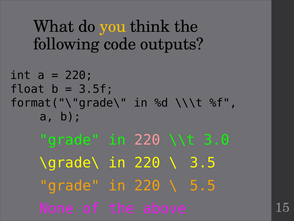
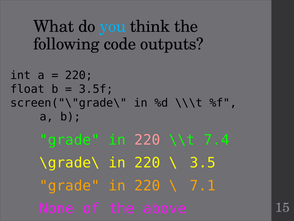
you colour: yellow -> light blue
format("\"grade\: format("\"grade\ -> screen("\"grade\
3.0: 3.0 -> 7.4
5.5: 5.5 -> 7.1
